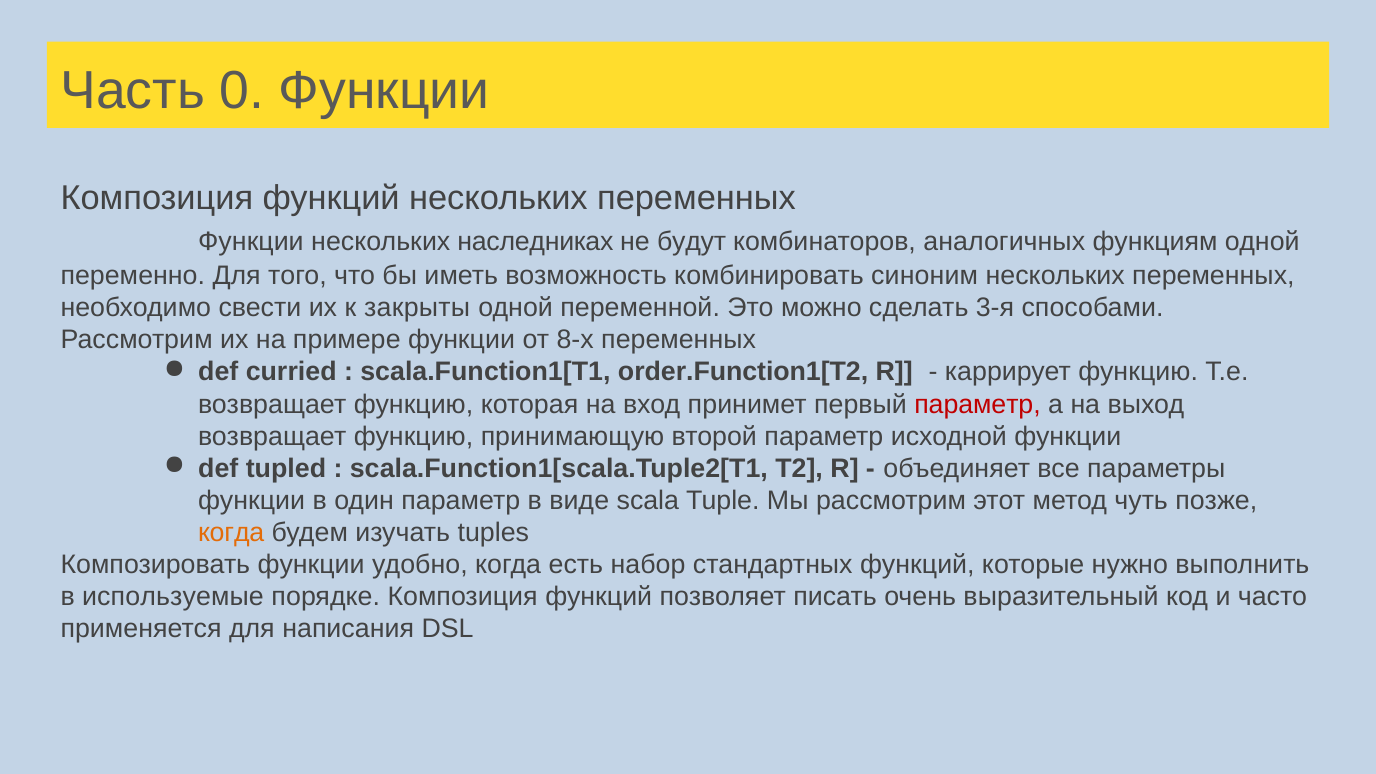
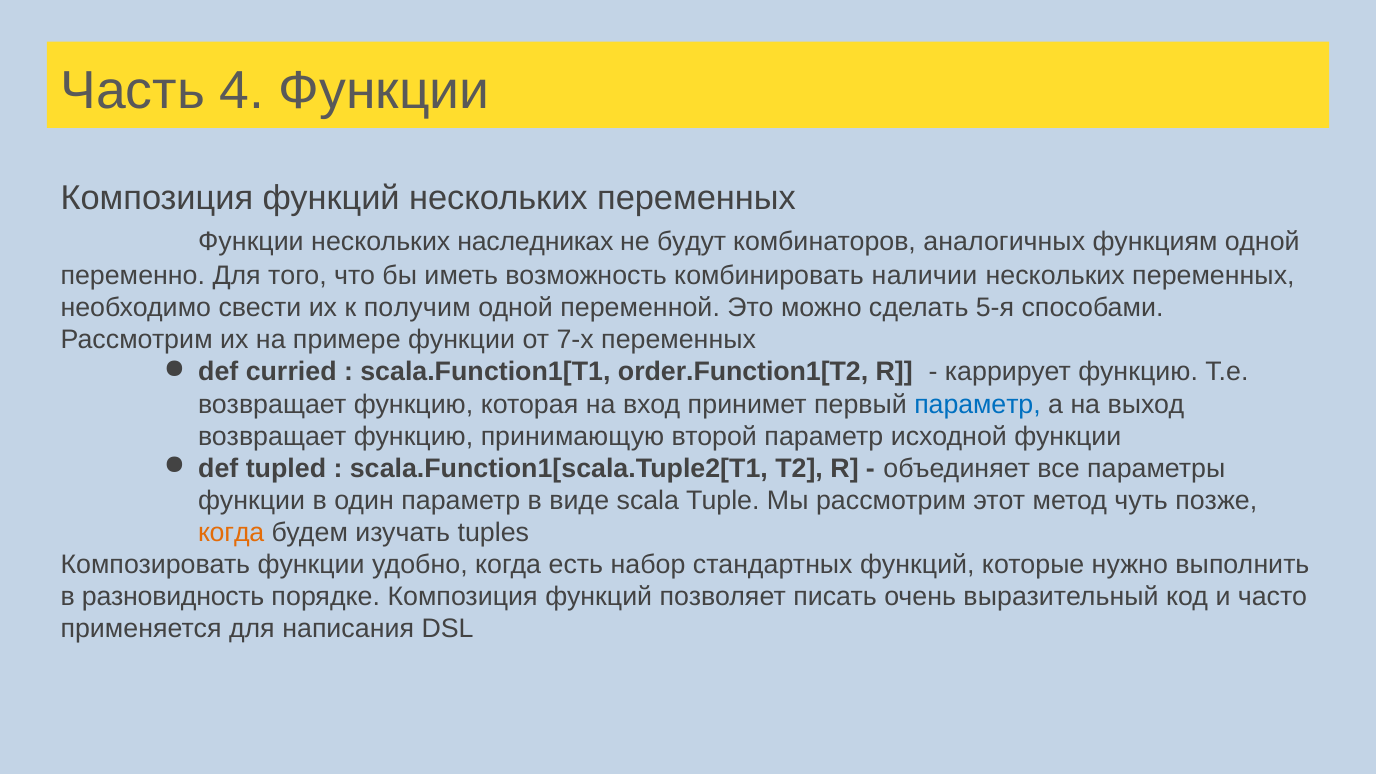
0: 0 -> 4
синоним: синоним -> наличии
закрыты: закрыты -> получим
3-я: 3-я -> 5-я
8-х: 8-х -> 7-х
параметр at (978, 404) colour: red -> blue
используемые: используемые -> разновидность
